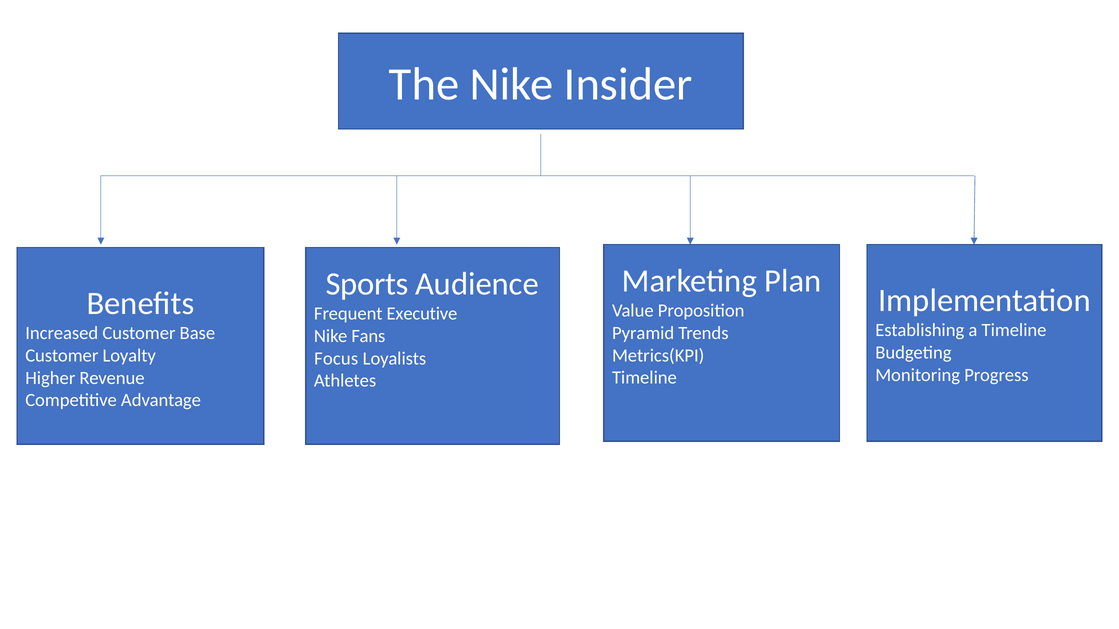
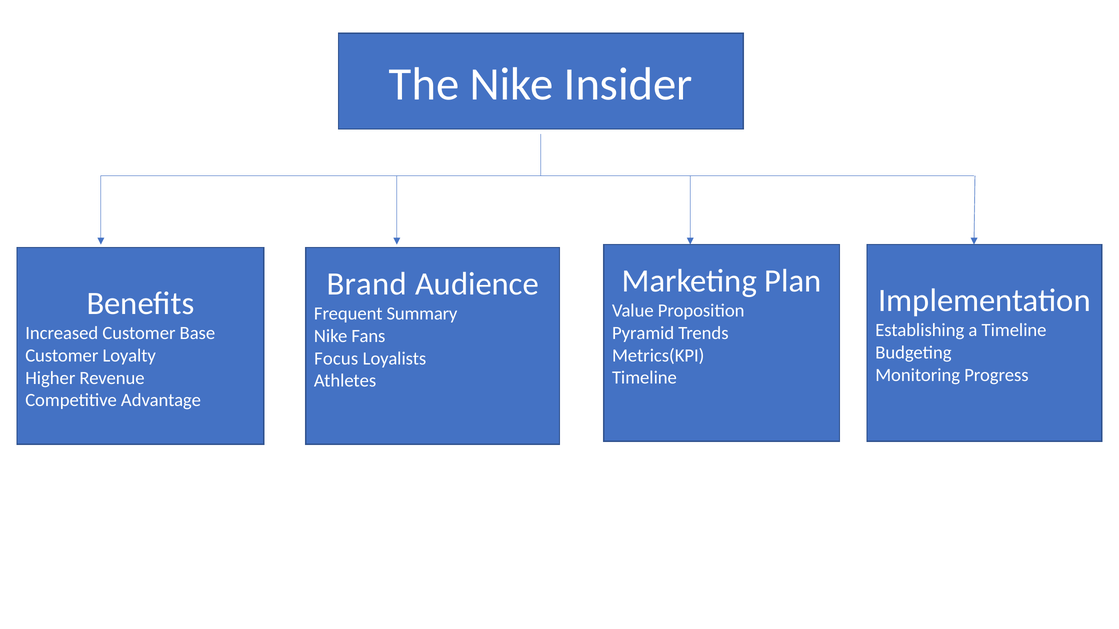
Sports: Sports -> Brand
Executive: Executive -> Summary
